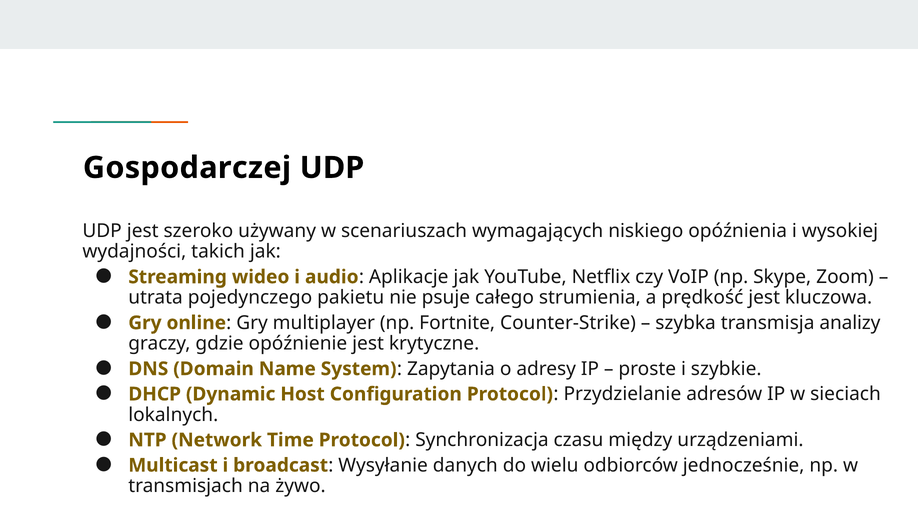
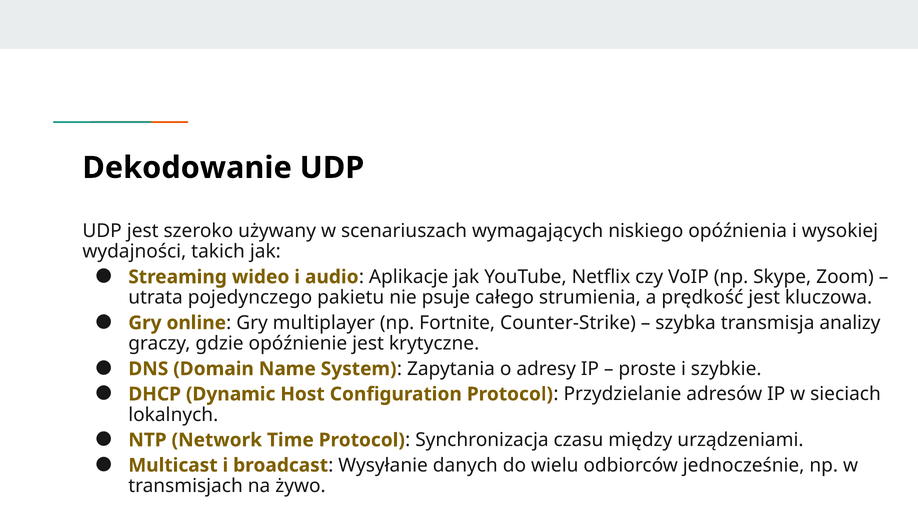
Gospodarczej: Gospodarczej -> Dekodowanie
